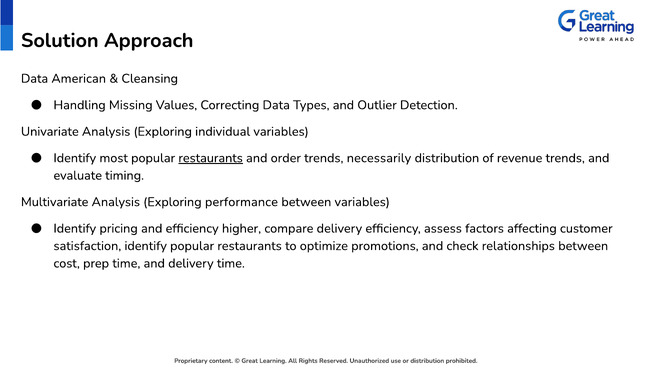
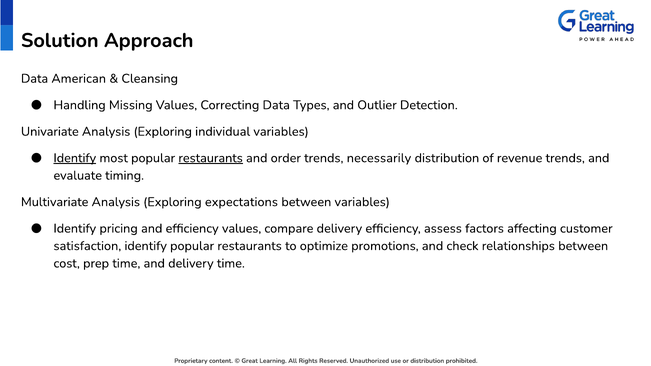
Identify at (75, 158) underline: none -> present
performance: performance -> expectations
efficiency higher: higher -> values
